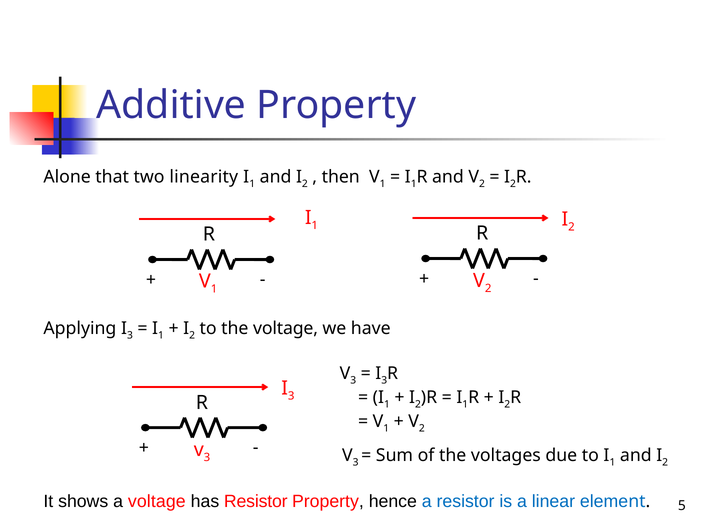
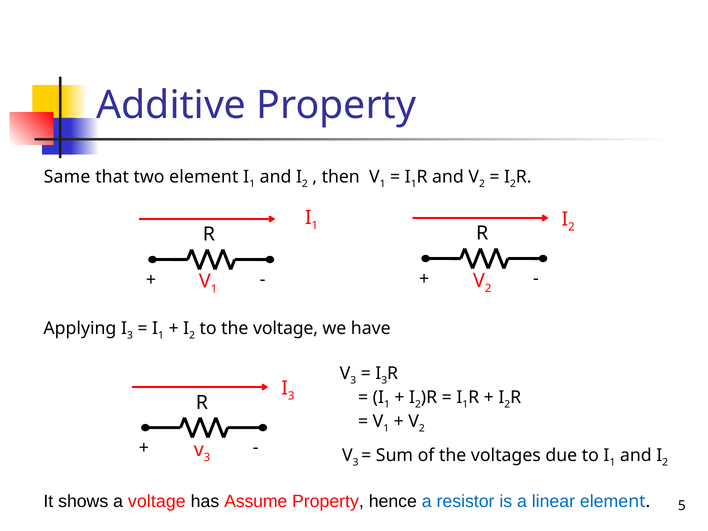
Alone: Alone -> Same
linearity: linearity -> element
has Resistor: Resistor -> Assume
